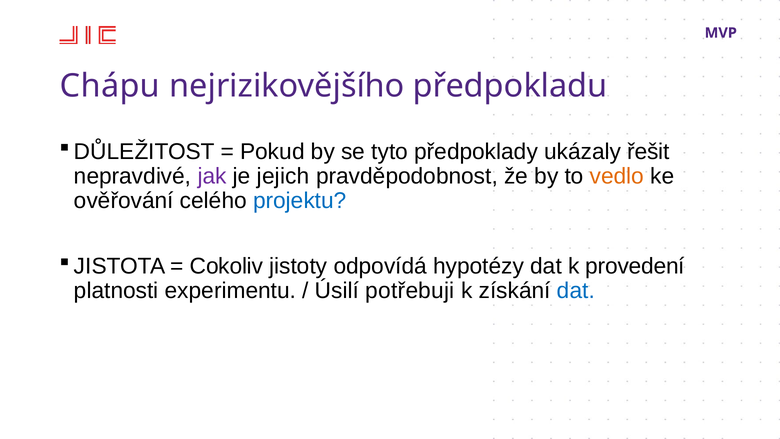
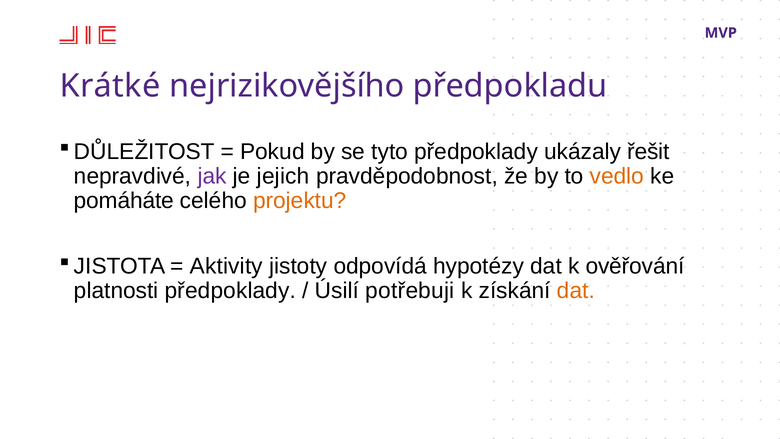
Chápu: Chápu -> Krátké
ověřování: ověřování -> pomáháte
projektu colour: blue -> orange
Cokoliv: Cokoliv -> Aktivity
provedení: provedení -> ověřování
platnosti experimentu: experimentu -> předpoklady
dat at (576, 291) colour: blue -> orange
